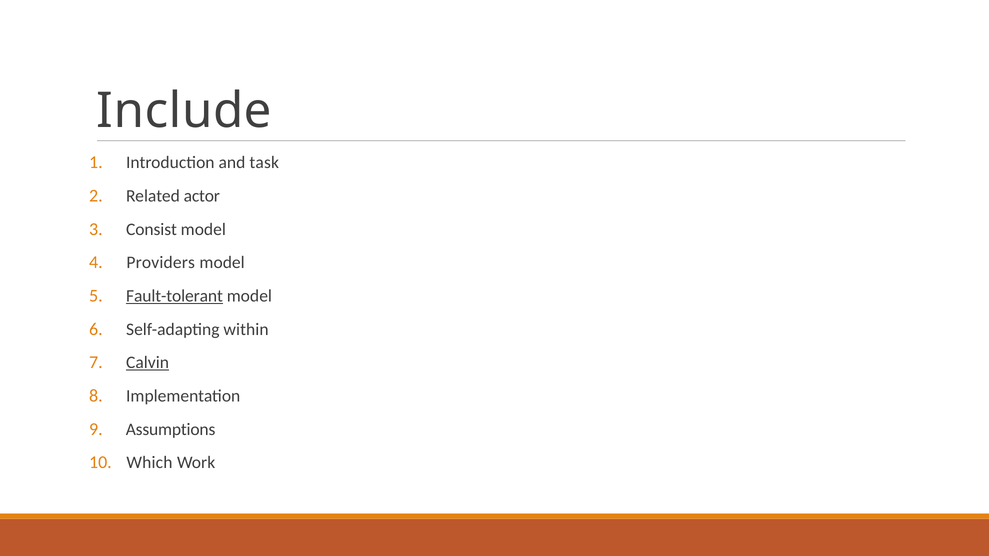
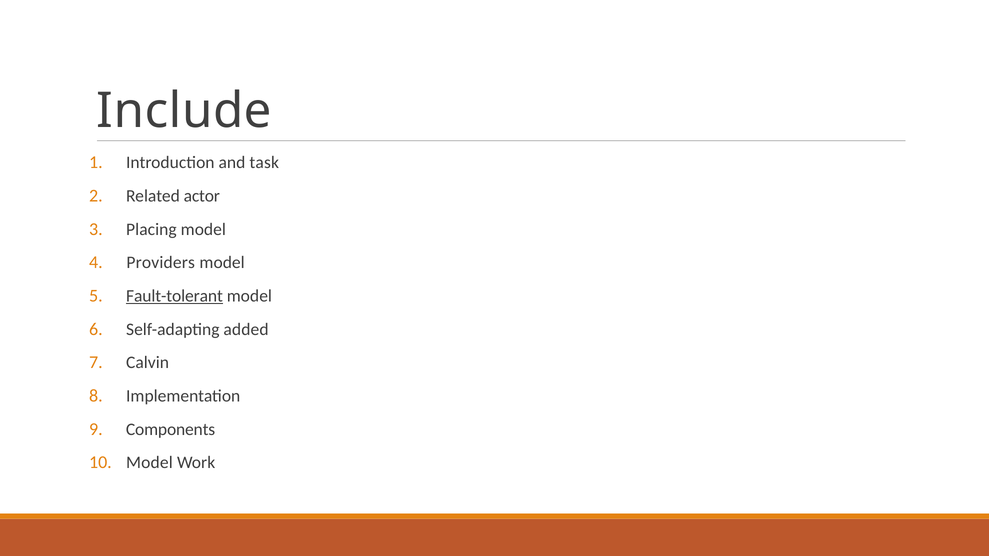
Consist: Consist -> Placing
within: within -> added
Calvin underline: present -> none
Assumptions: Assumptions -> Components
Which at (149, 463): Which -> Model
